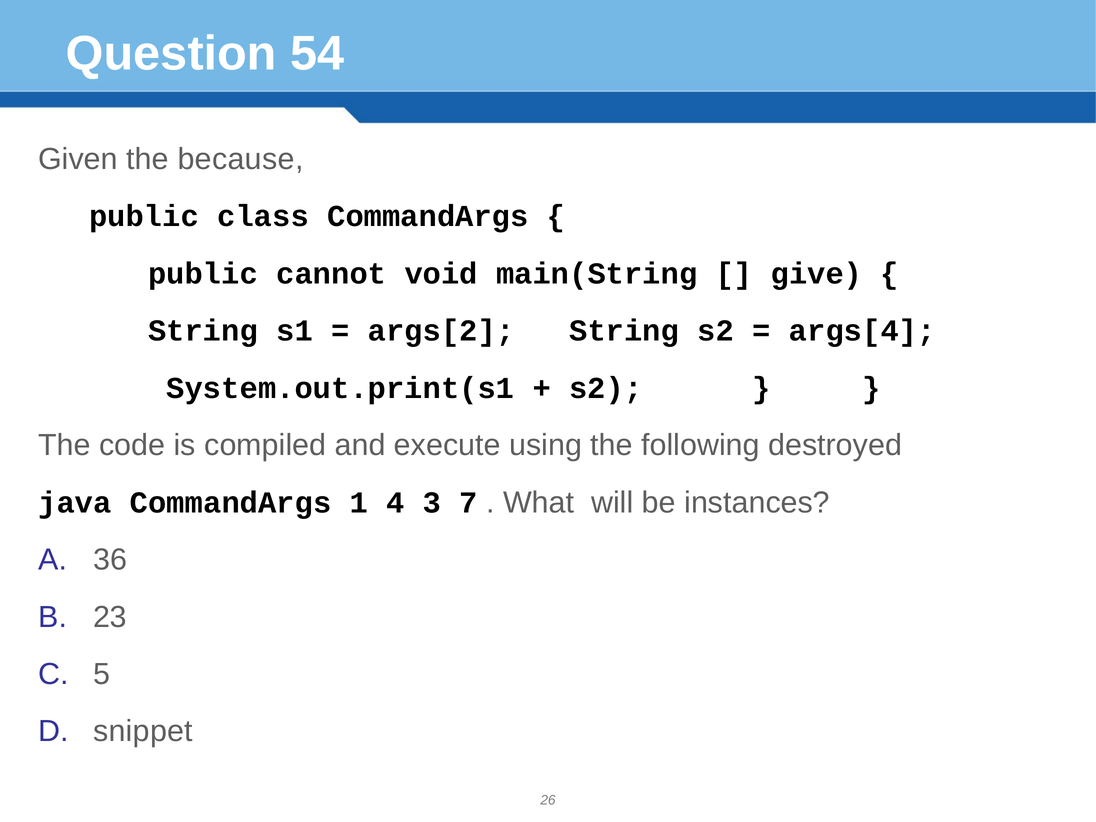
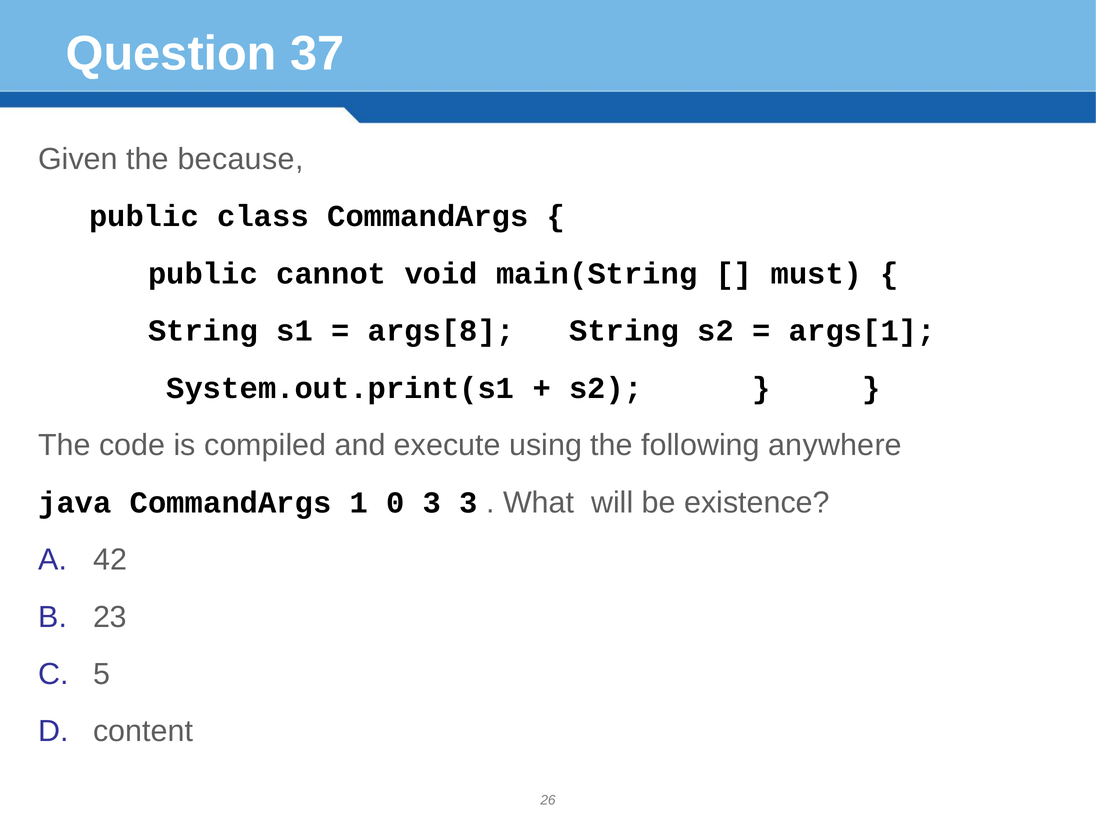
54: 54 -> 37
give: give -> must
args[2: args[2 -> args[8
args[4: args[4 -> args[1
destroyed: destroyed -> anywhere
4: 4 -> 0
3 7: 7 -> 3
instances: instances -> existence
36: 36 -> 42
snippet: snippet -> content
